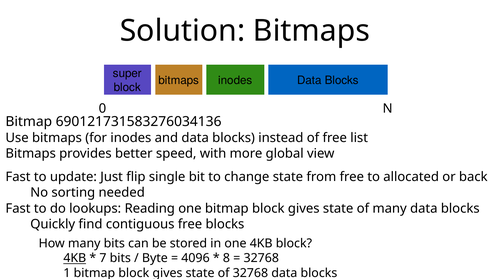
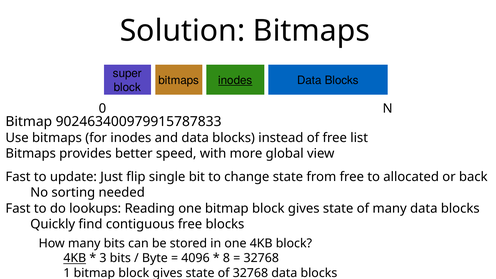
inodes at (235, 80) underline: none -> present
690121731583276034136: 690121731583276034136 -> 902463400979915787833
7: 7 -> 3
